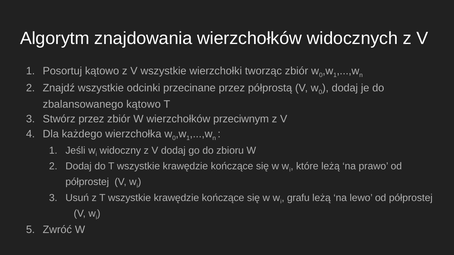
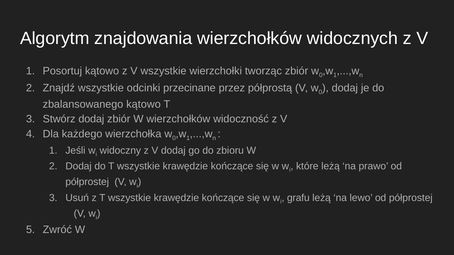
Stwórz przez: przez -> dodaj
przeciwnym: przeciwnym -> widoczność
